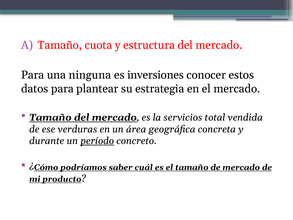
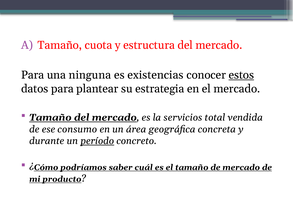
inversiones: inversiones -> existencias
estos underline: none -> present
verduras: verduras -> consumo
